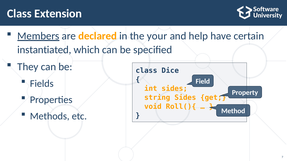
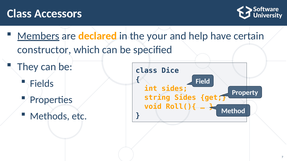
Extension: Extension -> Accessors
instantiated: instantiated -> constructor
